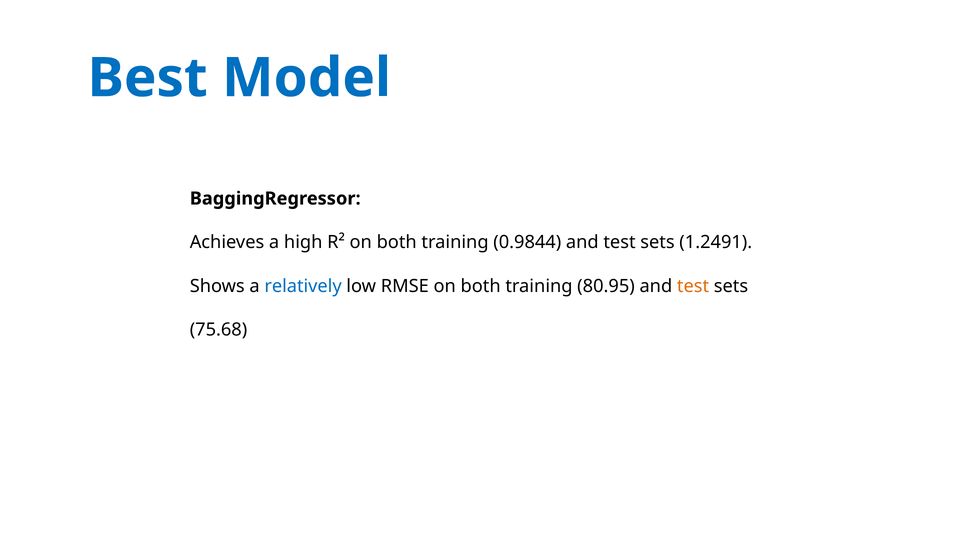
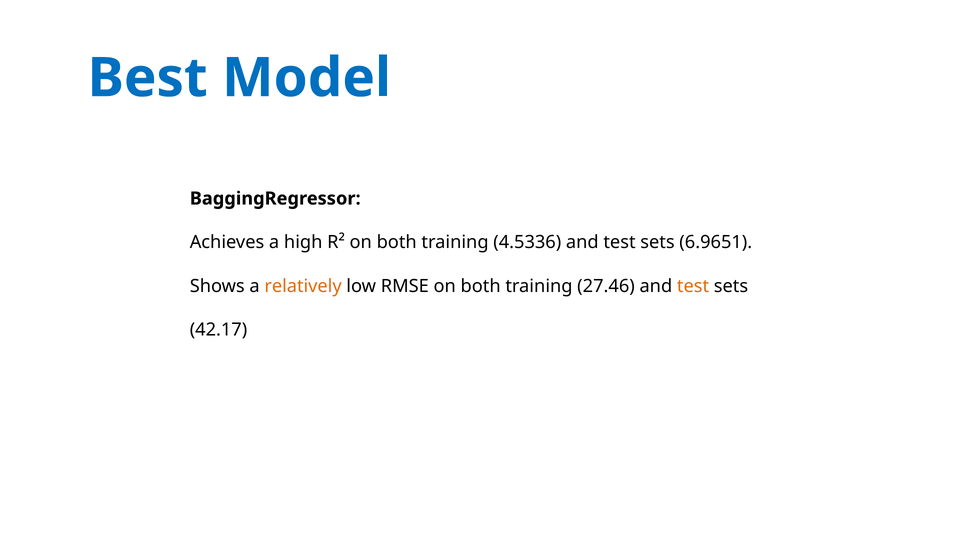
0.9844: 0.9844 -> 4.5336
1.2491: 1.2491 -> 6.9651
relatively colour: blue -> orange
80.95: 80.95 -> 27.46
75.68: 75.68 -> 42.17
